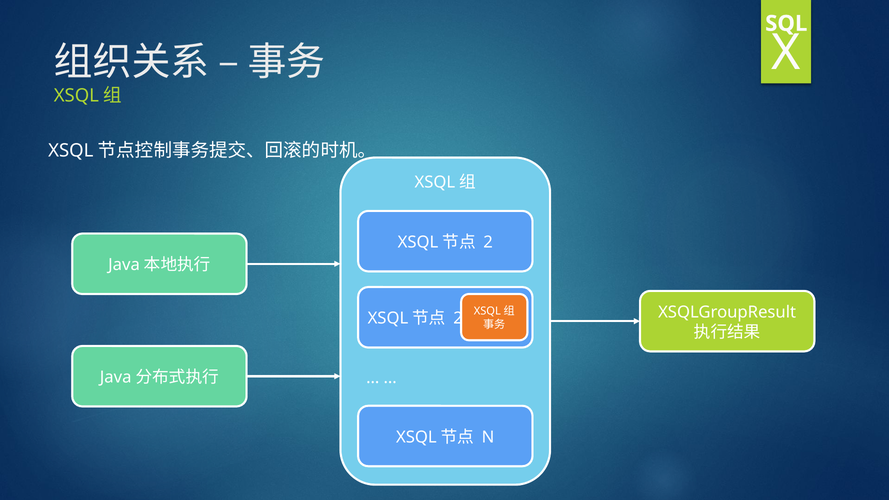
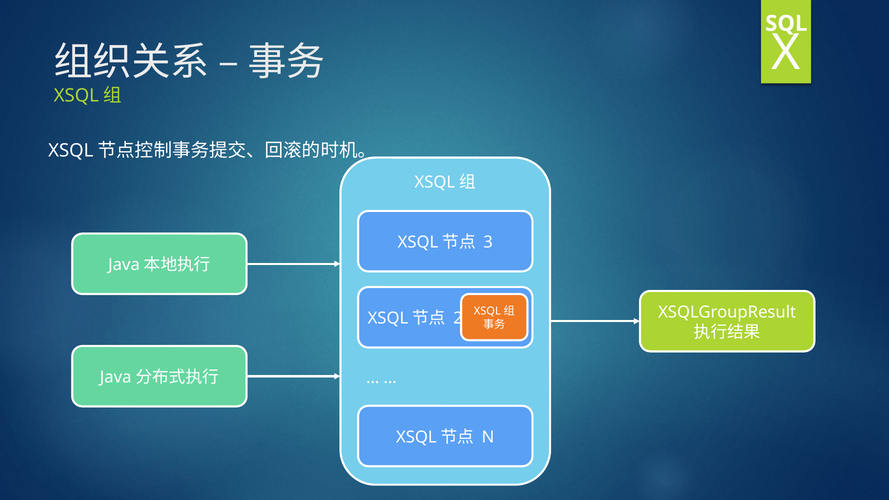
2 at (488, 242): 2 -> 3
